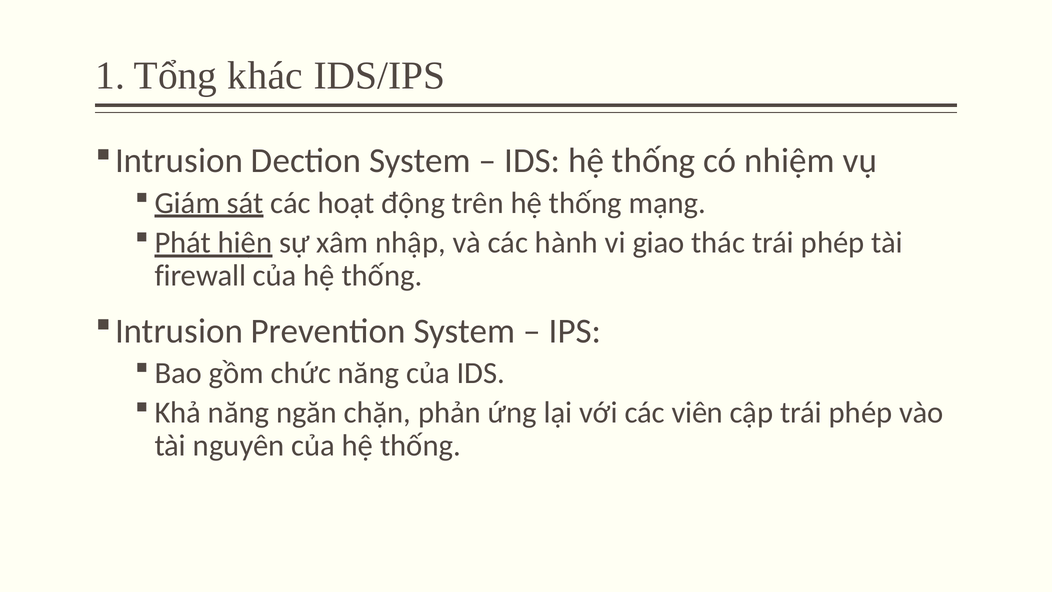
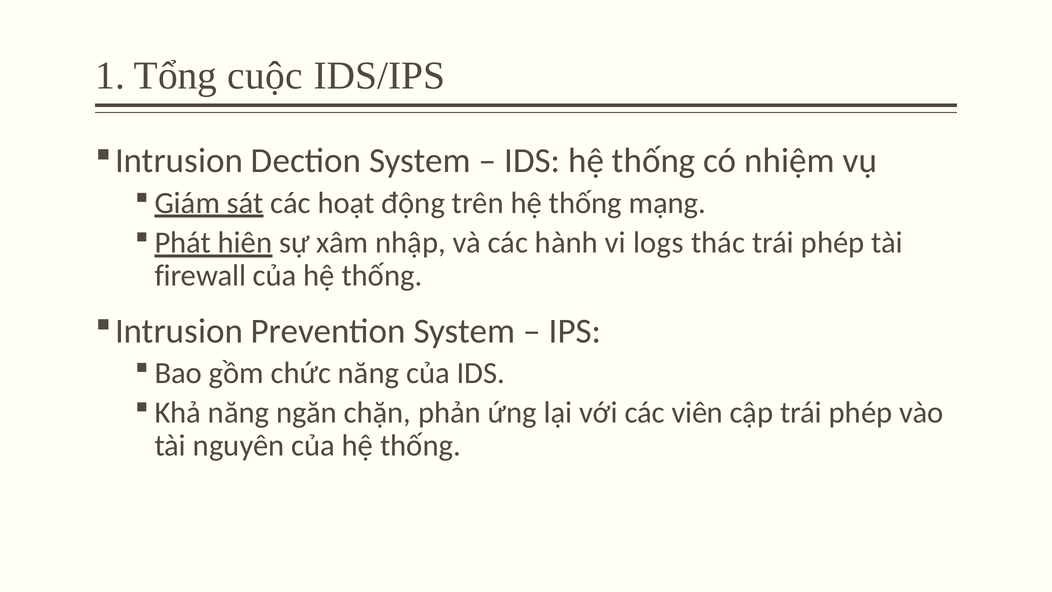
khác: khác -> cuộc
giao: giao -> logs
